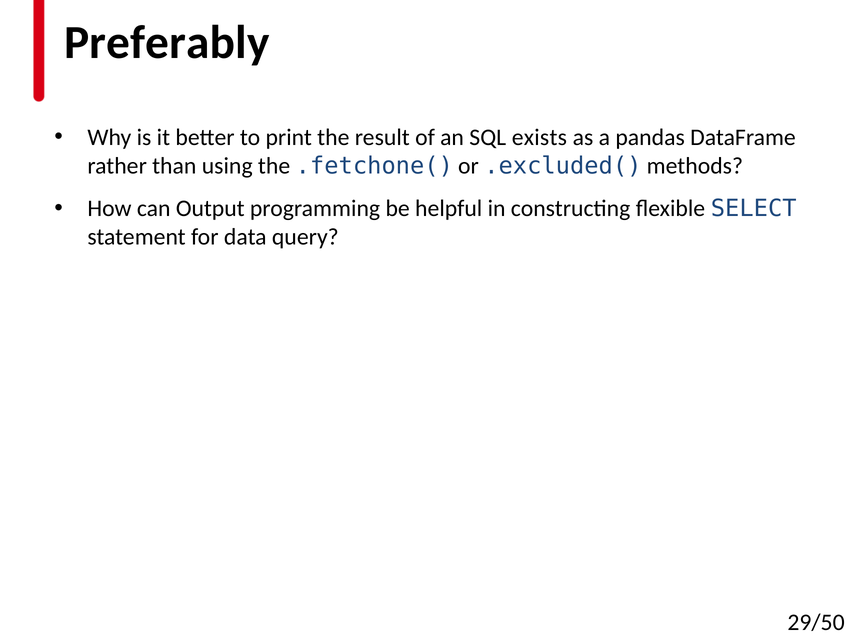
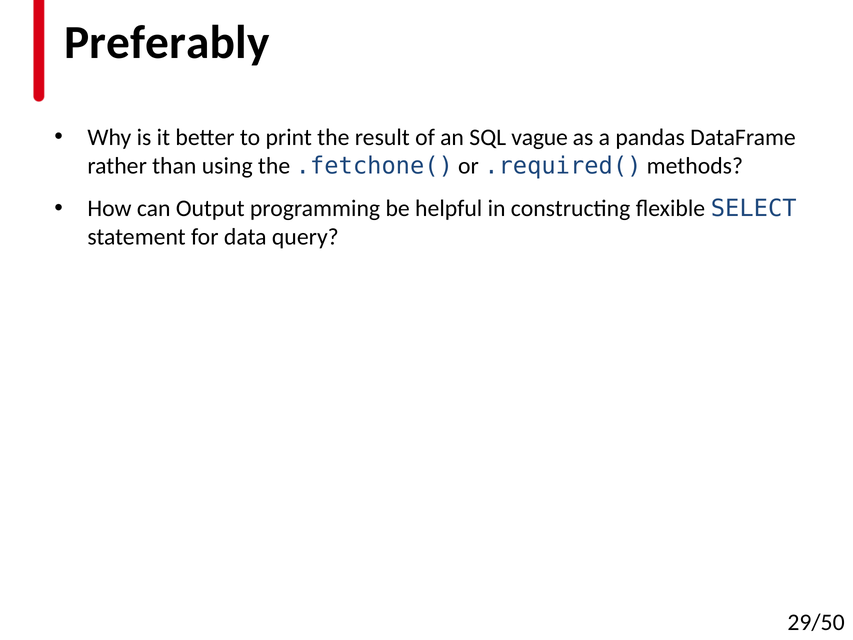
exists: exists -> vague
.excluded(: .excluded( -> .required(
